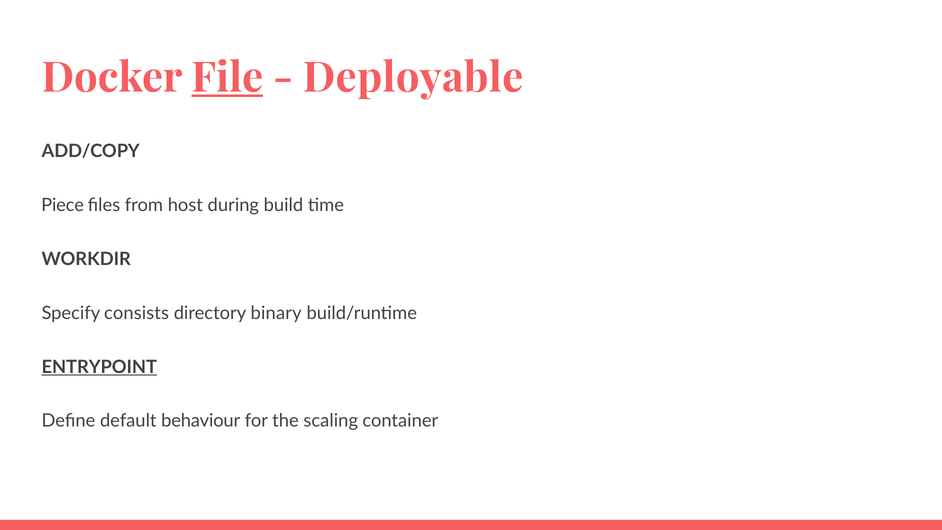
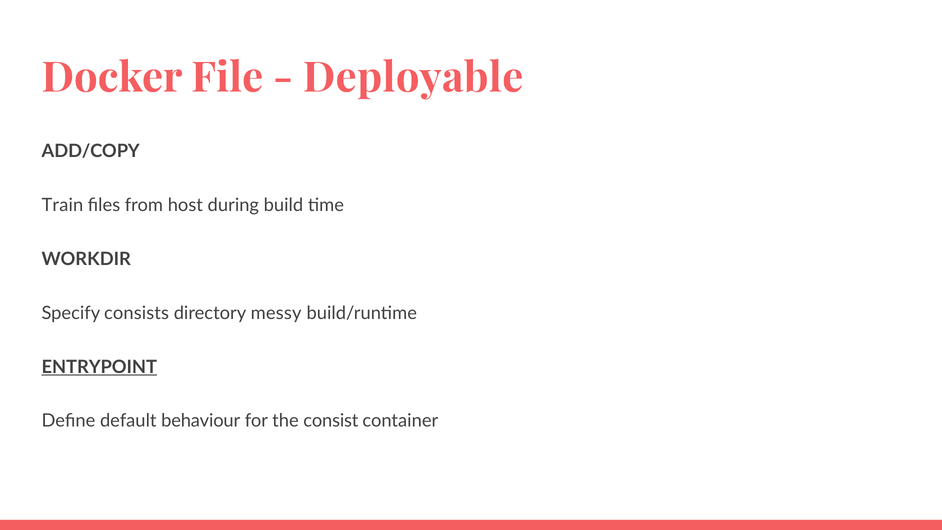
File underline: present -> none
Piece: Piece -> Train
binary: binary -> messy
scaling: scaling -> consist
